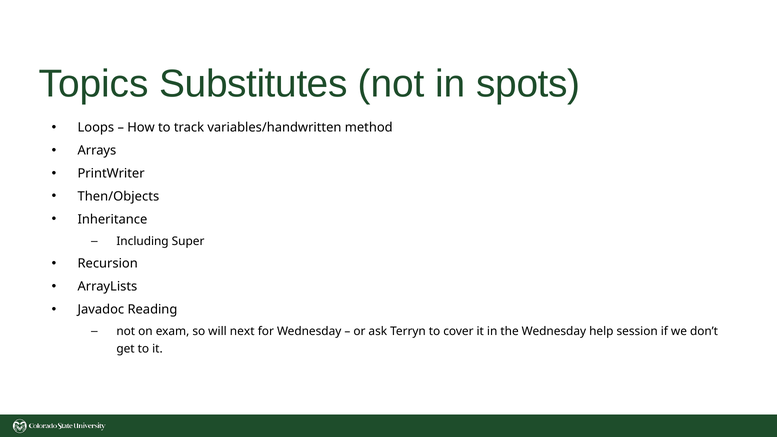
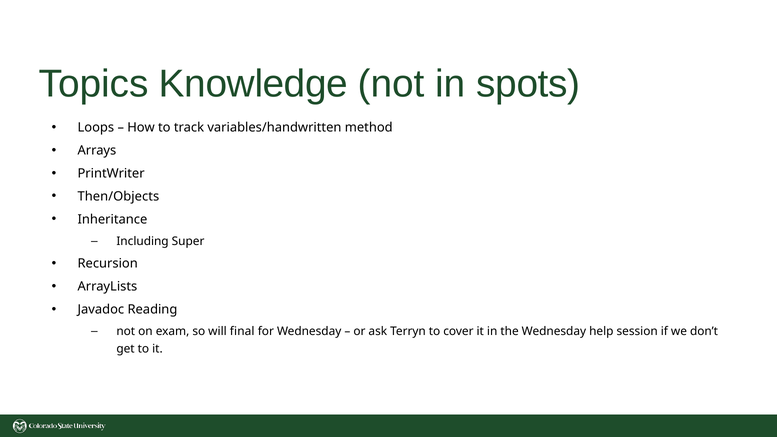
Substitutes: Substitutes -> Knowledge
next: next -> final
